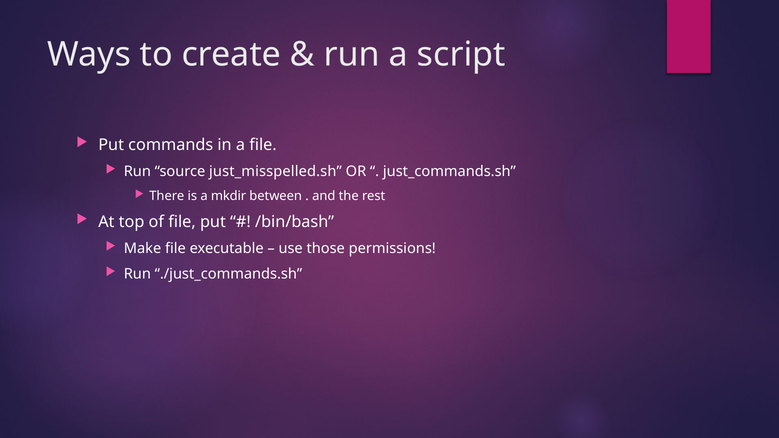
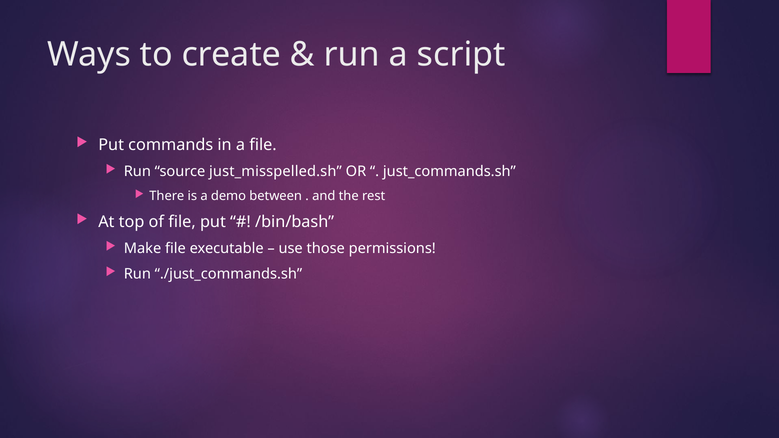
mkdir: mkdir -> demo
